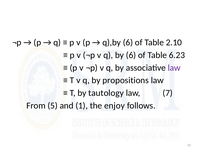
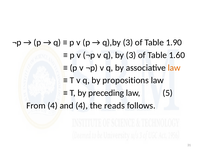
q),by 6: 6 -> 3
2.10: 2.10 -> 1.90
by 6: 6 -> 3
6.23: 6.23 -> 1.60
law at (174, 68) colour: purple -> orange
tautology: tautology -> preceding
7: 7 -> 5
From 5: 5 -> 4
and 1: 1 -> 4
enjoy: enjoy -> reads
